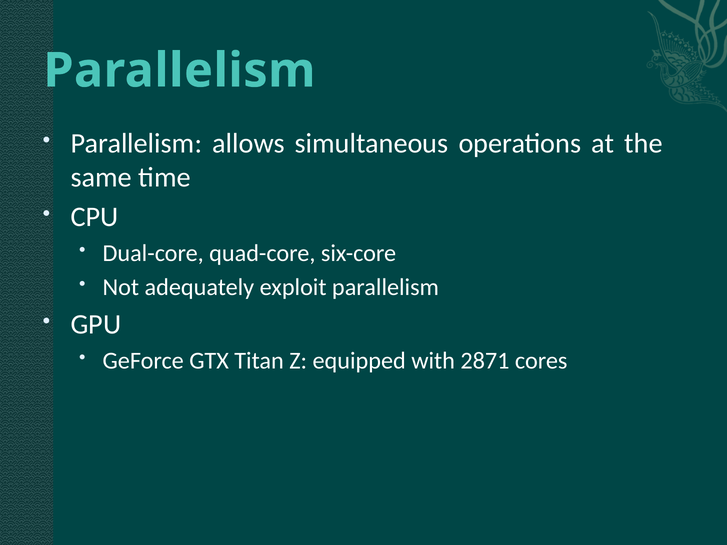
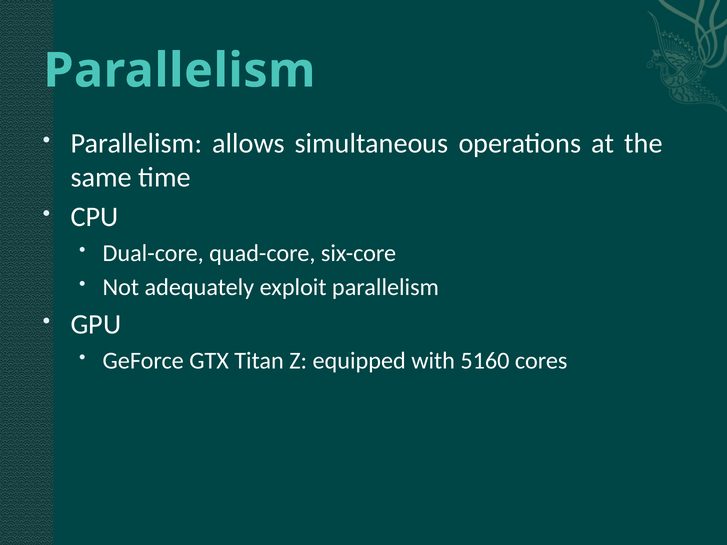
2871: 2871 -> 5160
